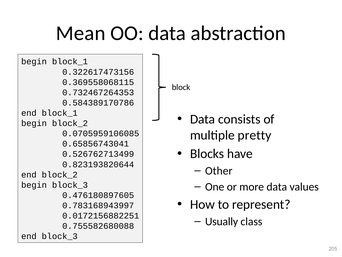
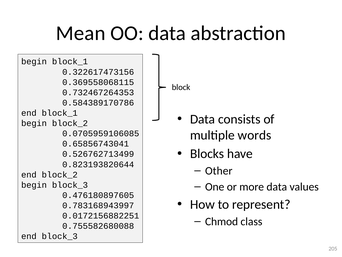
pretty: pretty -> words
Usually: Usually -> Chmod
